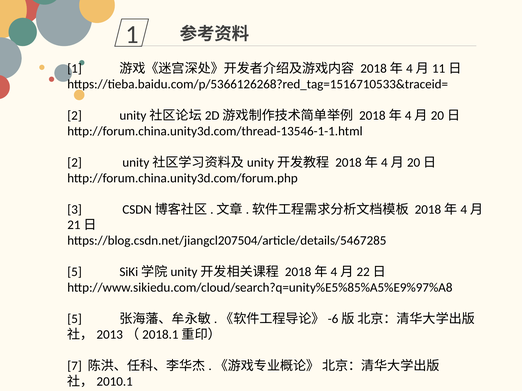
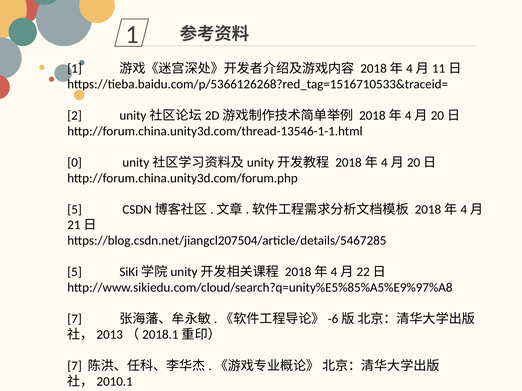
2 at (75, 163): 2 -> 0
3 at (75, 210): 3 -> 5
5 at (75, 319): 5 -> 7
